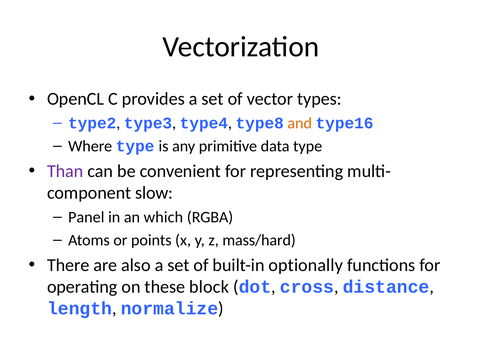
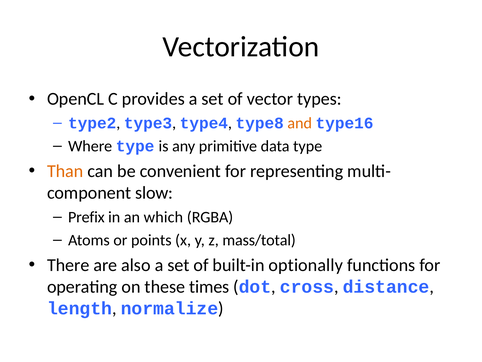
Than colour: purple -> orange
Panel: Panel -> Prefix
mass/hard: mass/hard -> mass/total
block: block -> times
